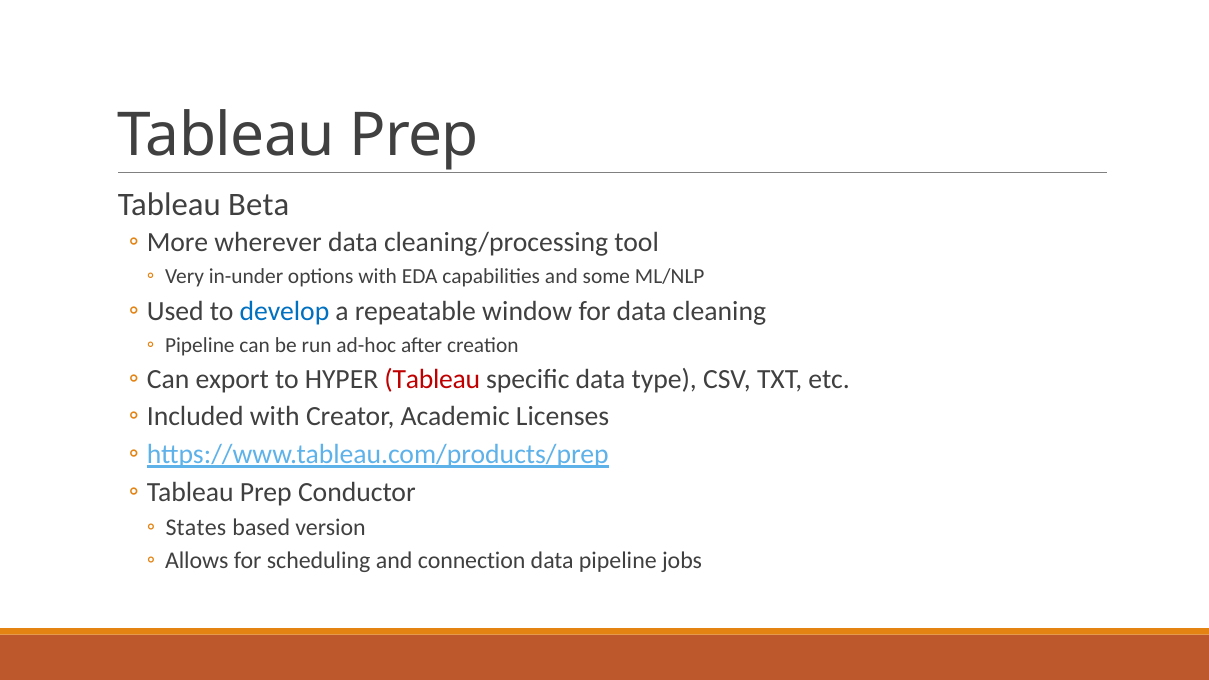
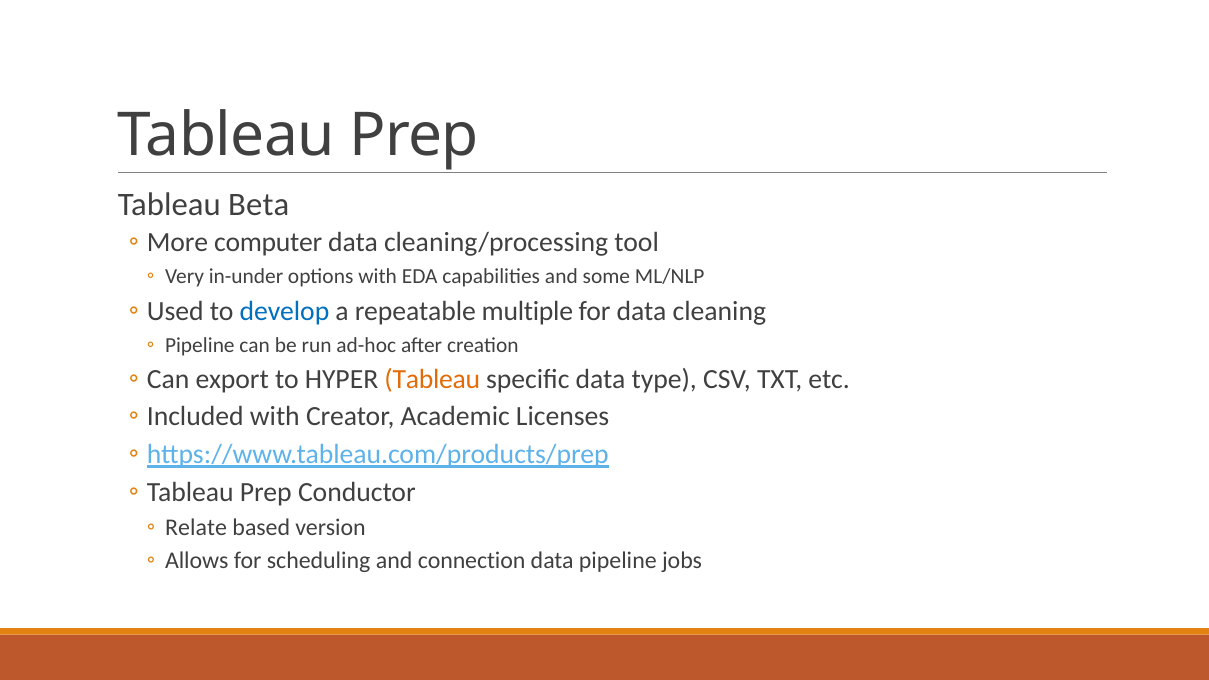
wherever: wherever -> computer
window: window -> multiple
Tableau at (432, 379) colour: red -> orange
States: States -> Relate
